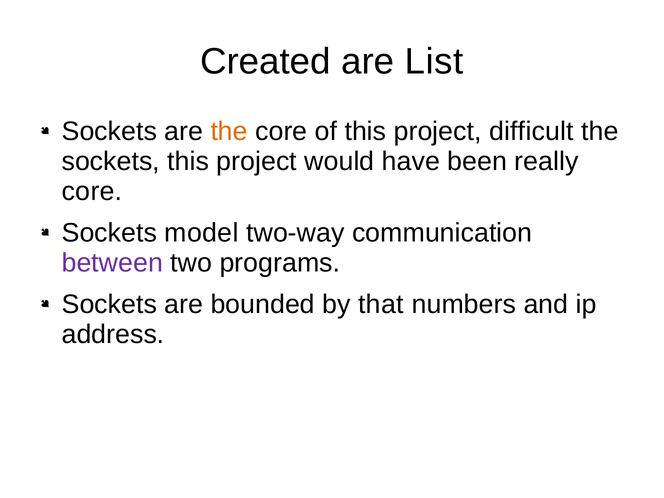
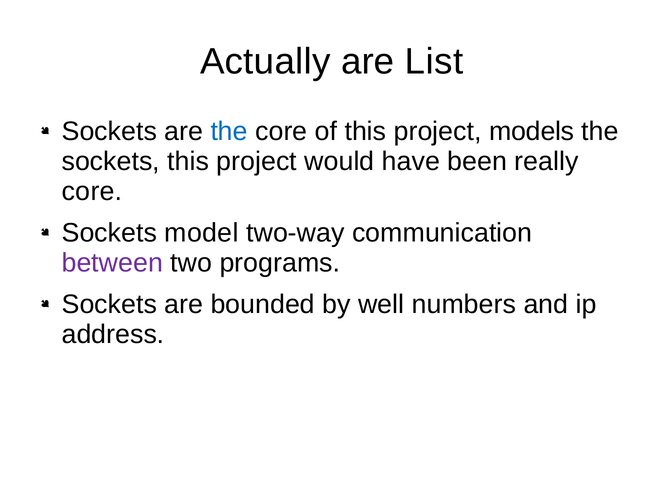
Created: Created -> Actually
the at (229, 132) colour: orange -> blue
difficult: difficult -> models
that: that -> well
